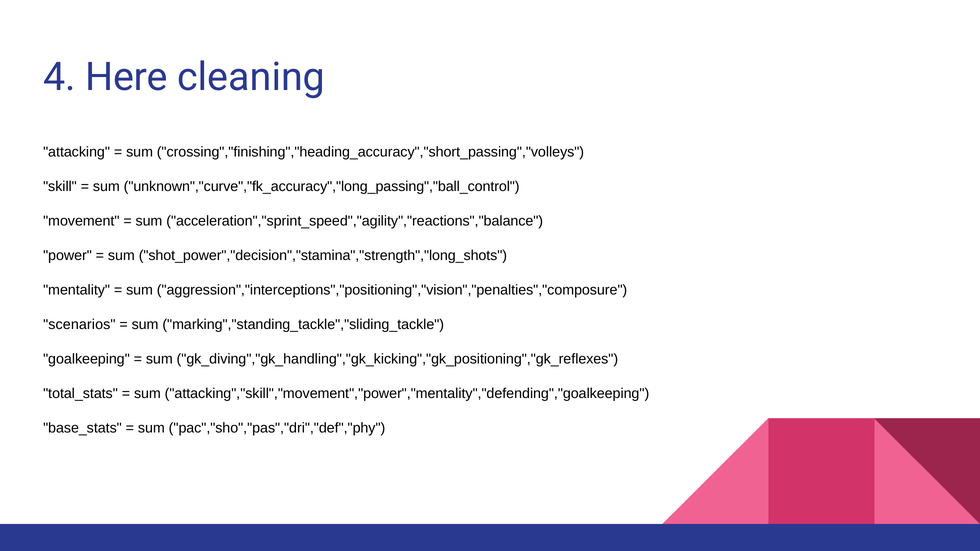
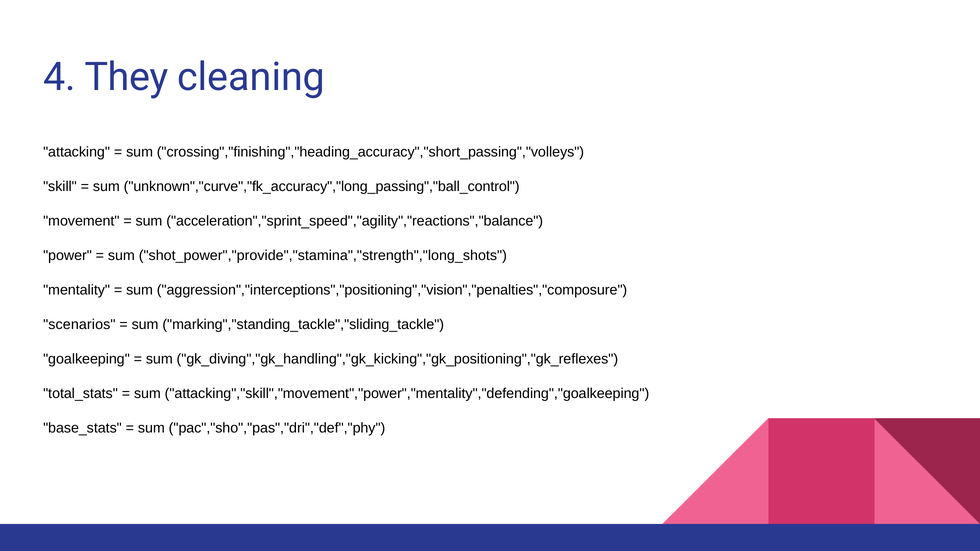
Here: Here -> They
shot_power","decision","stamina","strength","long_shots: shot_power","decision","stamina","strength","long_shots -> shot_power","provide","stamina","strength","long_shots
